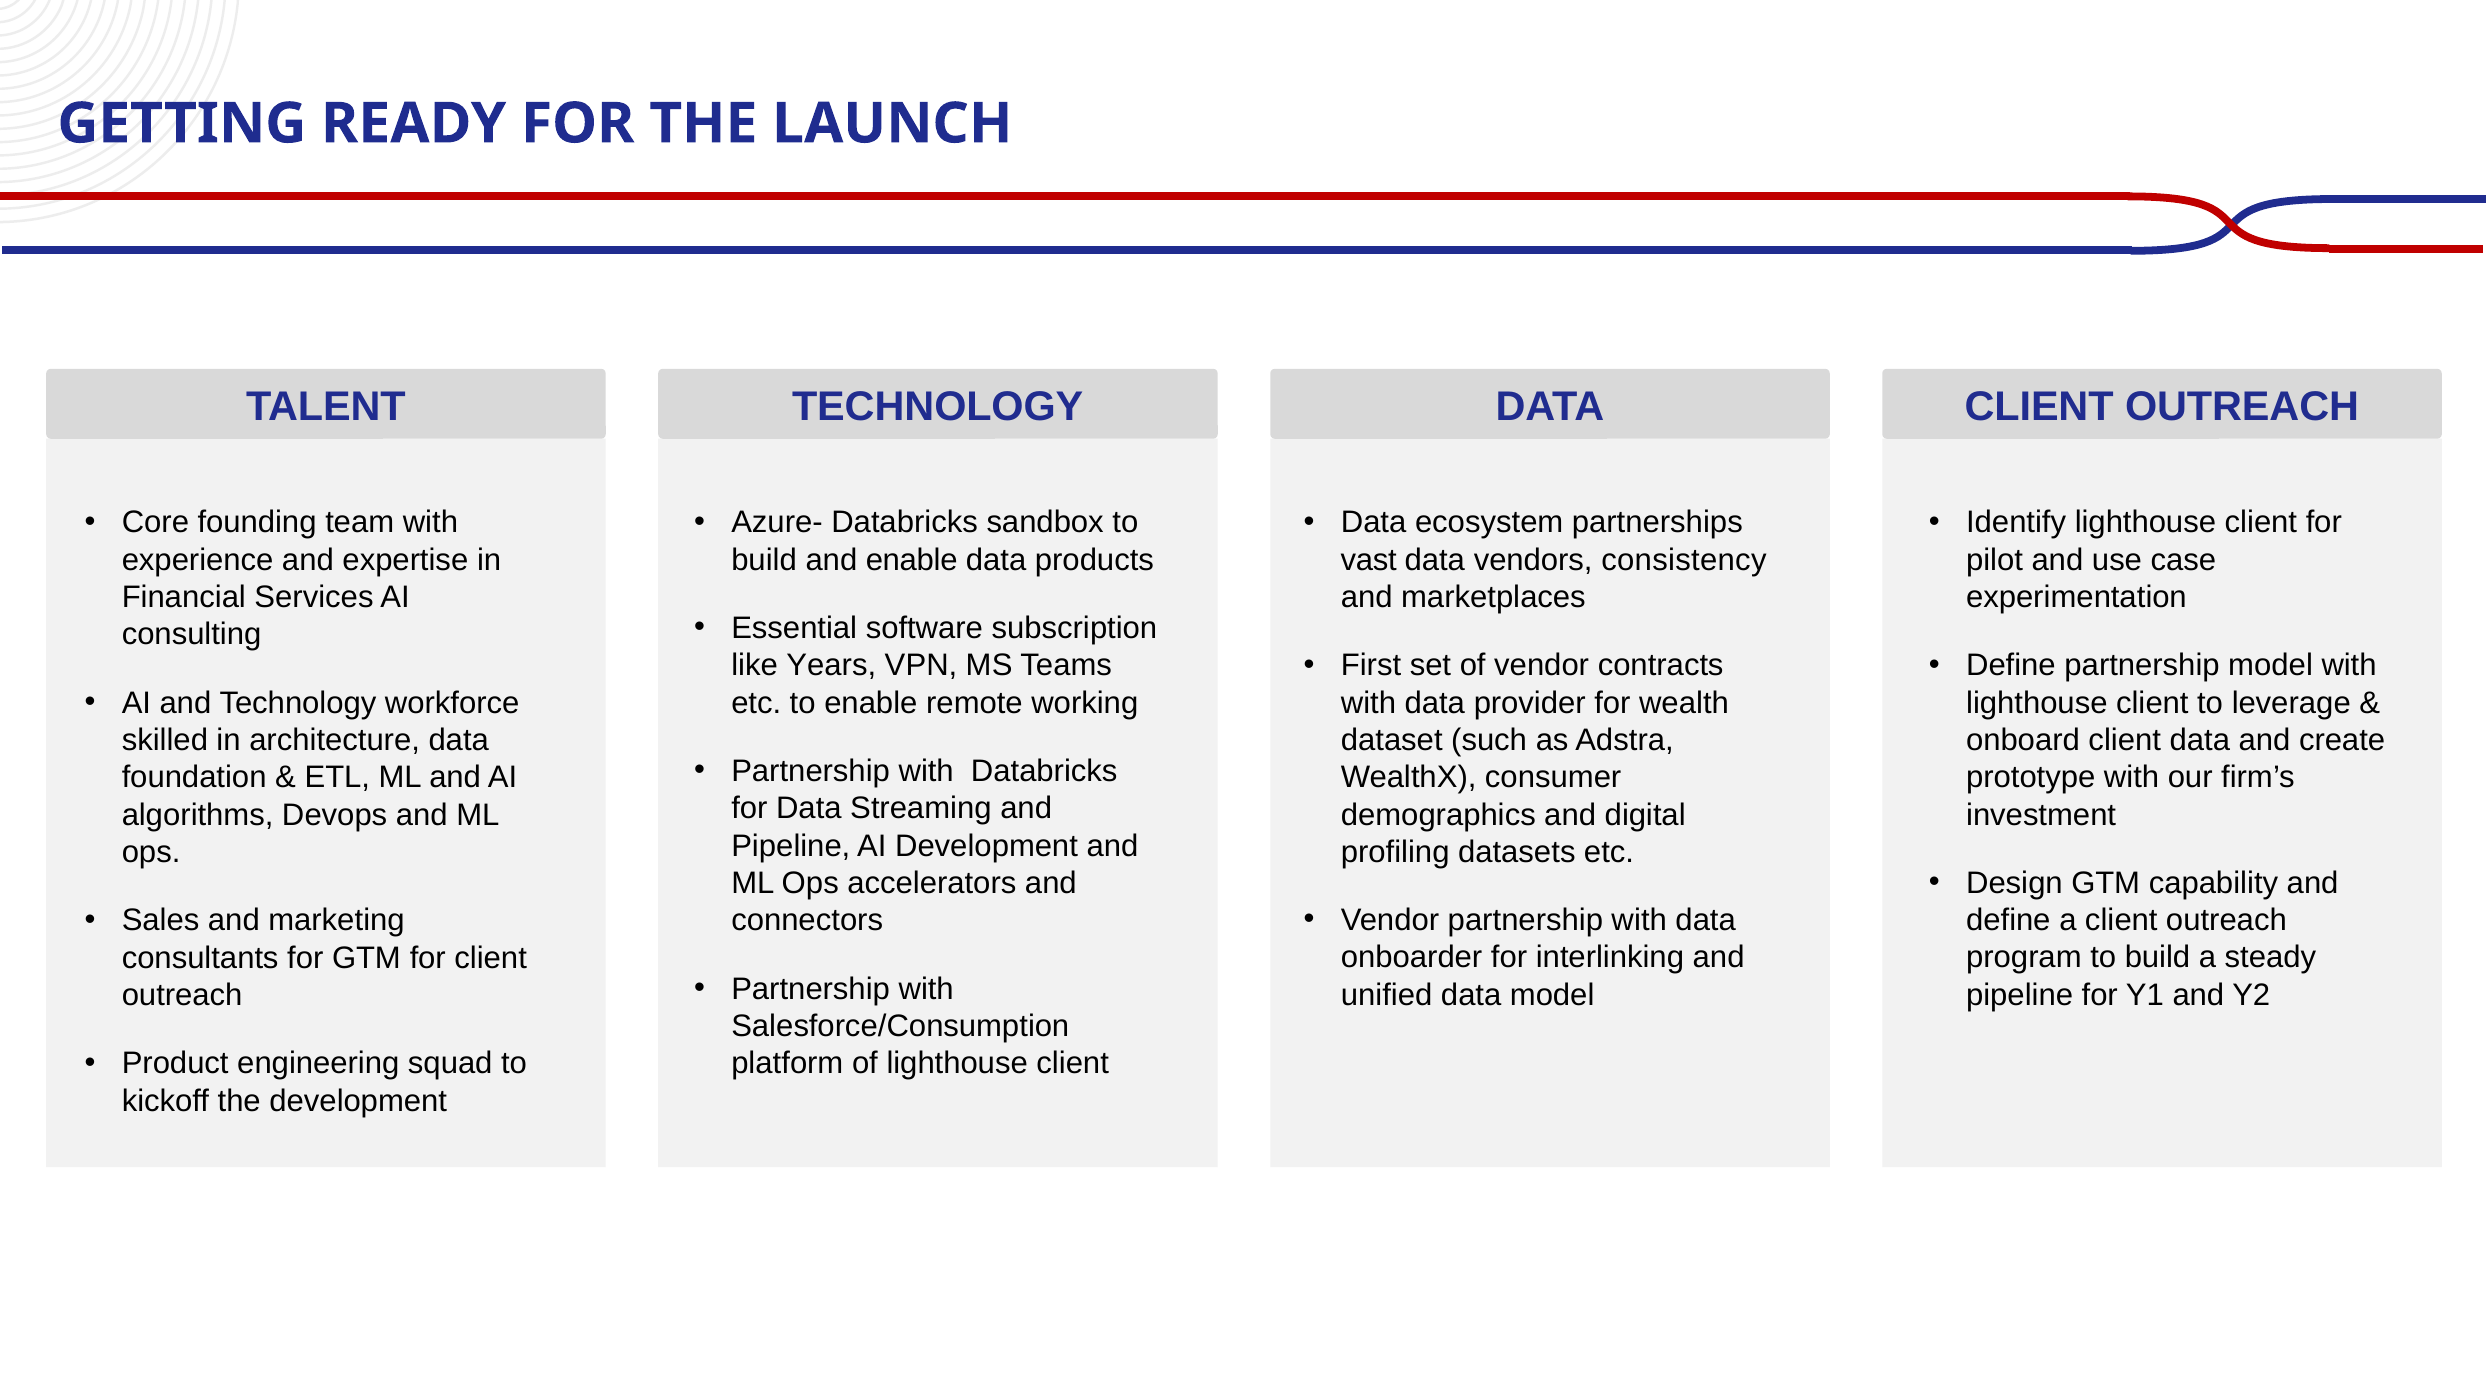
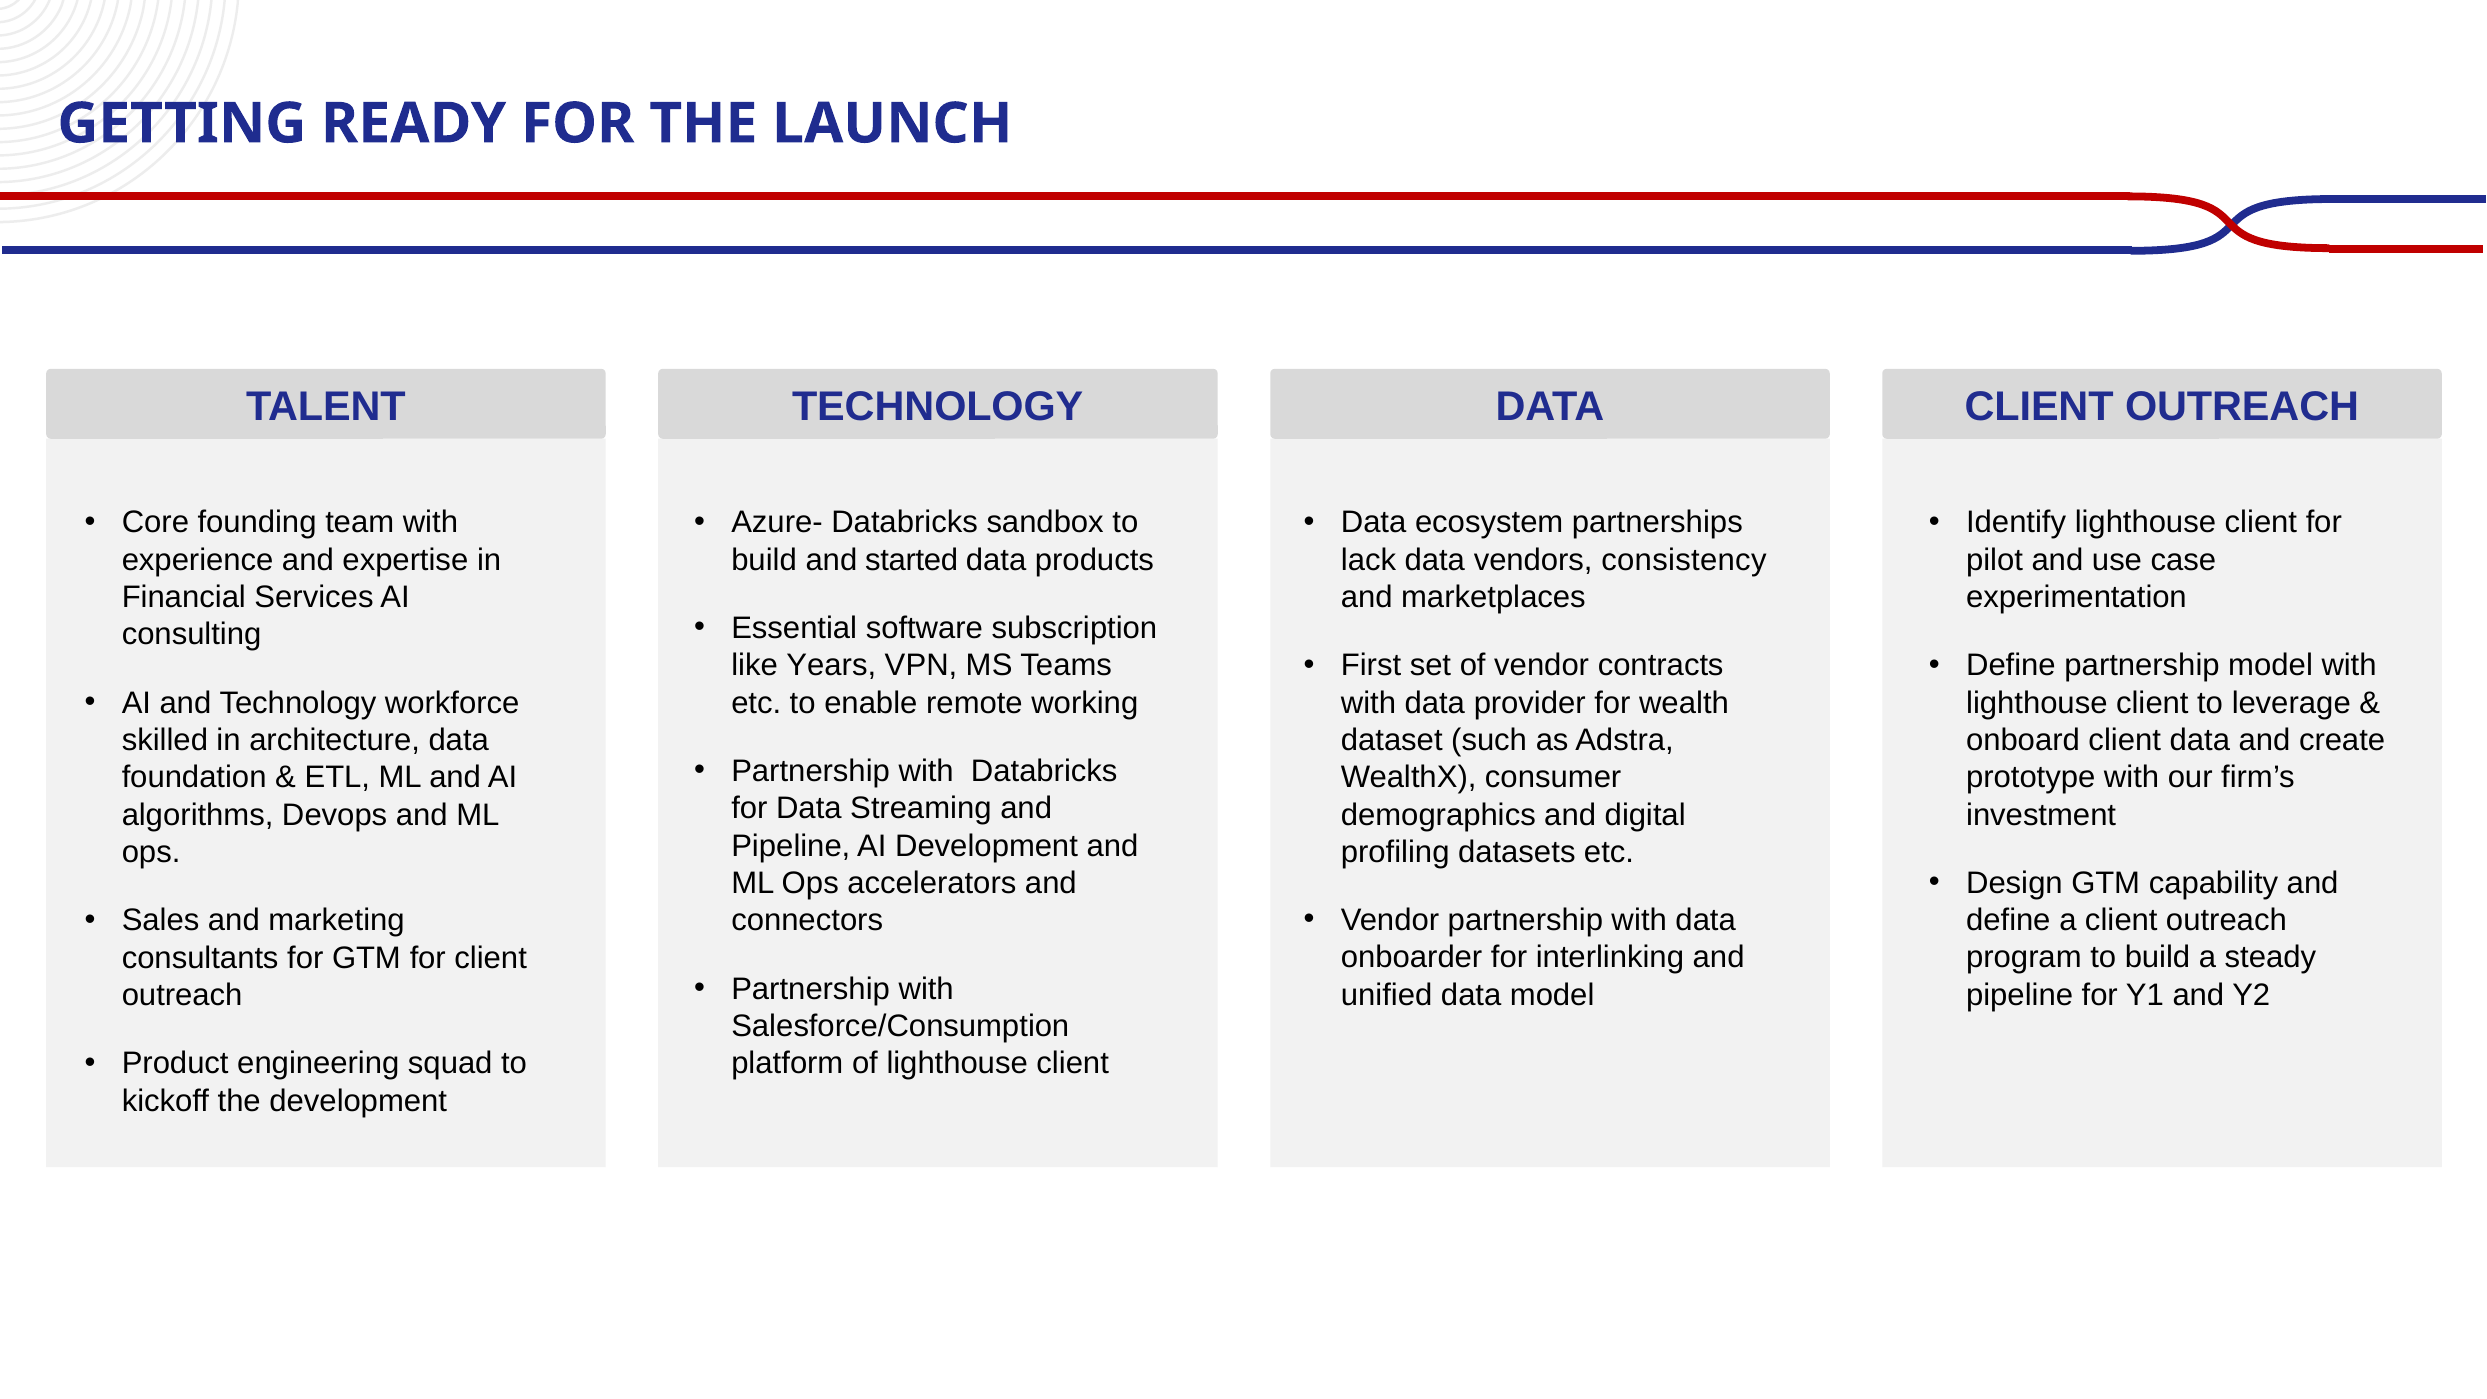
and enable: enable -> started
vast: vast -> lack
